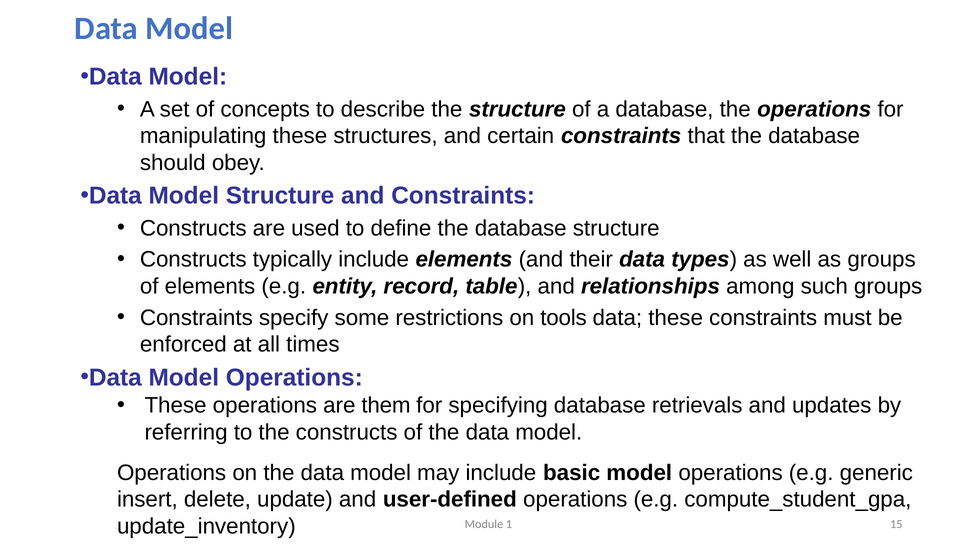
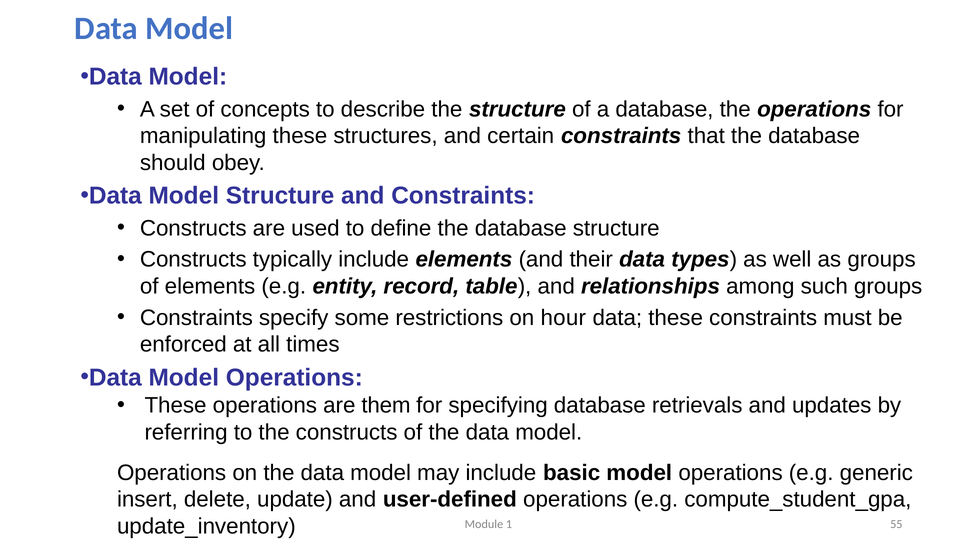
tools: tools -> hour
15: 15 -> 55
